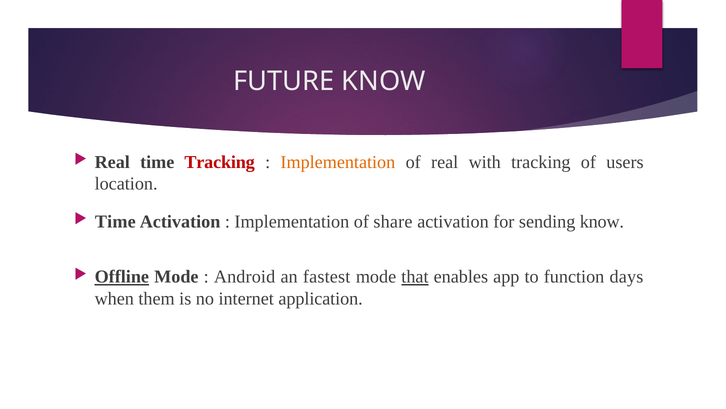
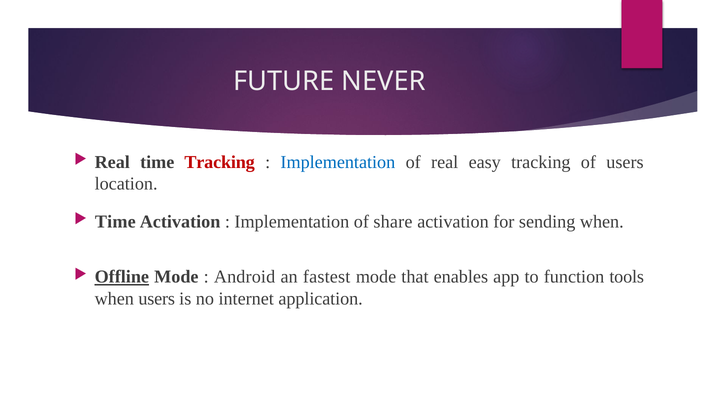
FUTURE KNOW: KNOW -> NEVER
Implementation at (338, 162) colour: orange -> blue
with: with -> easy
sending know: know -> when
that underline: present -> none
days: days -> tools
when them: them -> users
